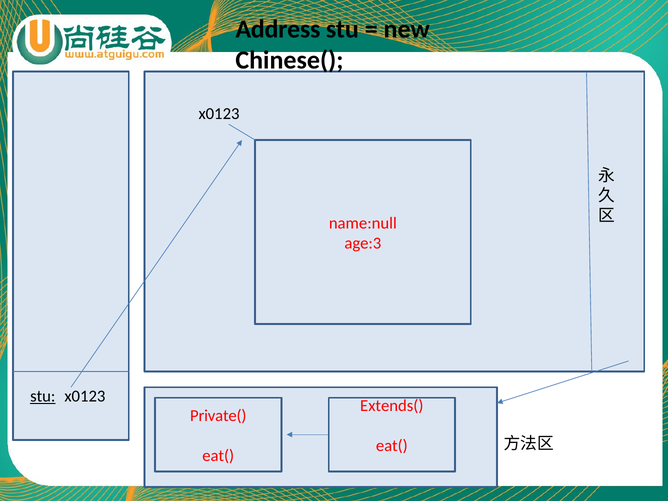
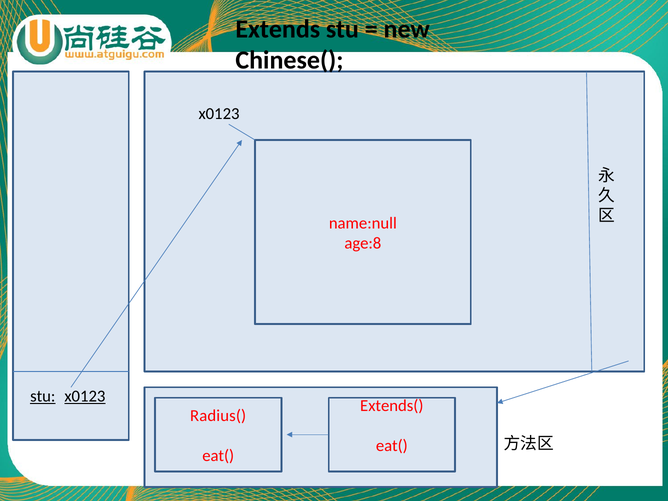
Address: Address -> Extends
age:3: age:3 -> age:8
x0123 at (85, 396) underline: none -> present
Private(: Private( -> Radius(
